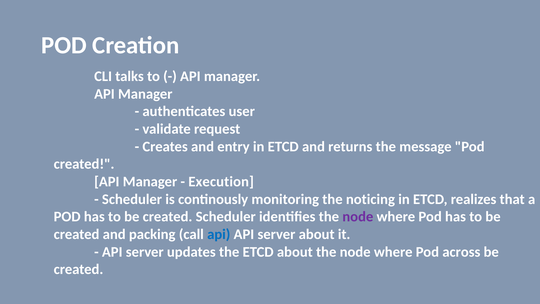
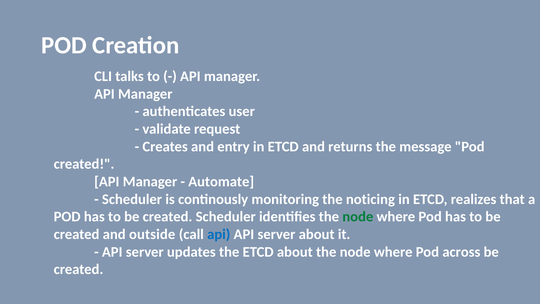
Execution: Execution -> Automate
node at (358, 217) colour: purple -> green
packing: packing -> outside
